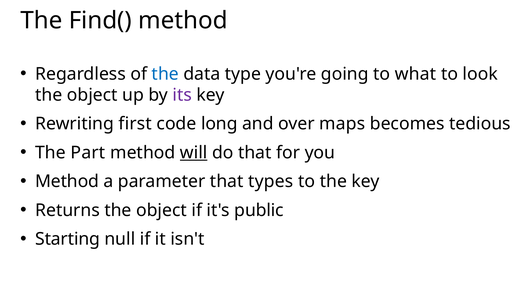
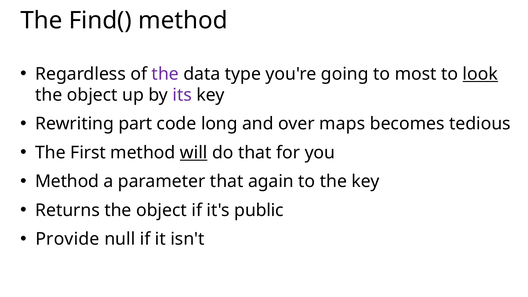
the at (165, 74) colour: blue -> purple
what: what -> most
look underline: none -> present
first: first -> part
Part: Part -> First
types: types -> again
Starting: Starting -> Provide
